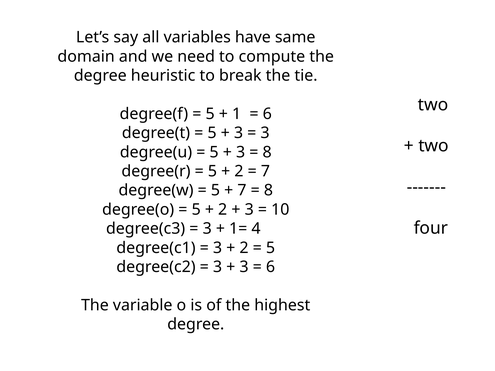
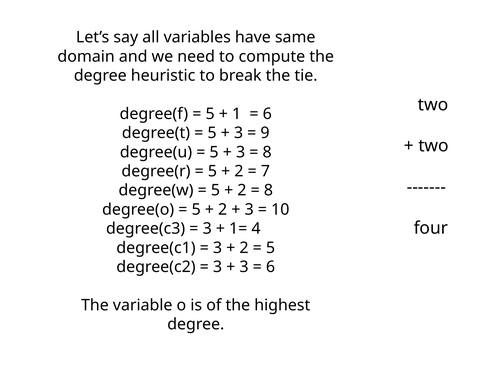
3 at (265, 133): 3 -> 9
7 at (242, 191): 7 -> 2
